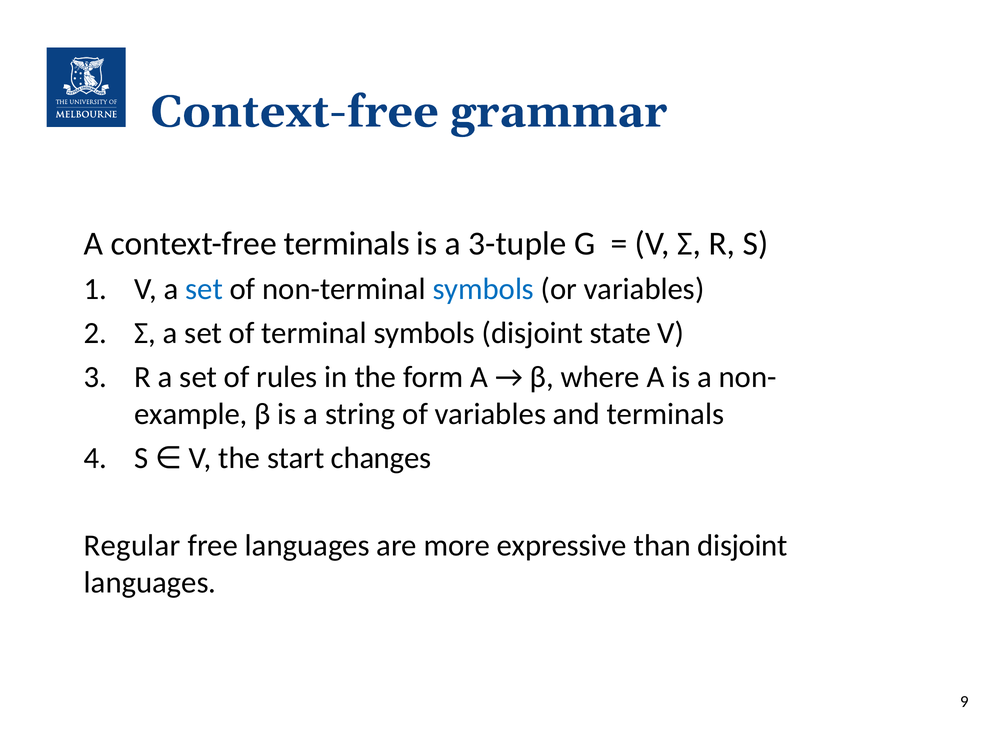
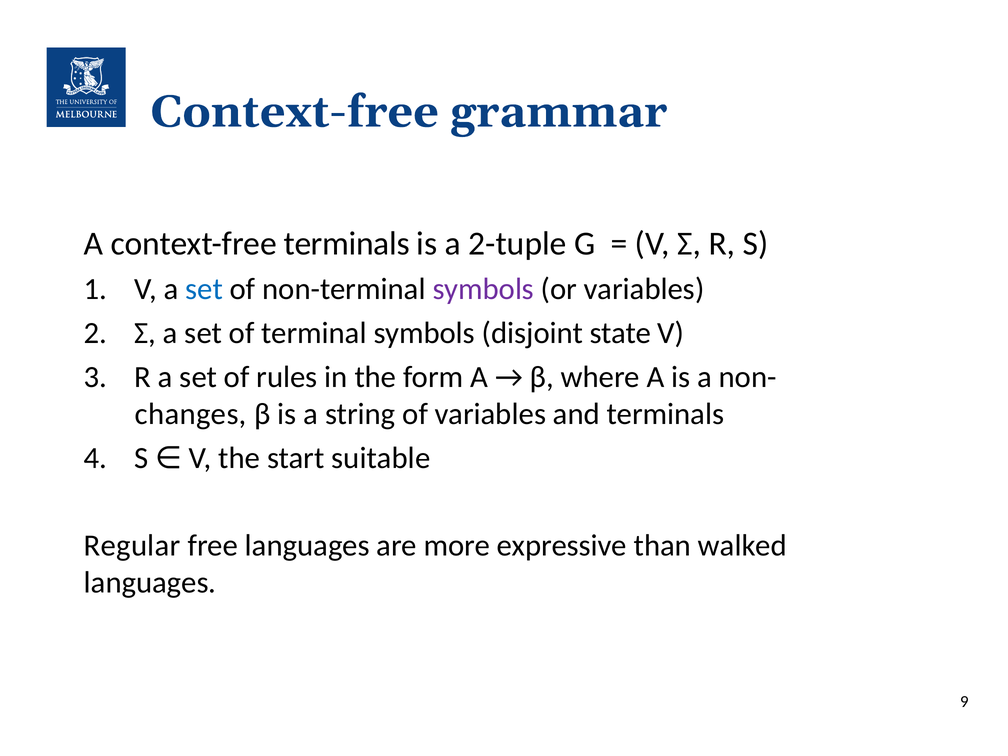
3-tuple: 3-tuple -> 2-tuple
symbols at (483, 289) colour: blue -> purple
example: example -> changes
changes: changes -> suitable
than disjoint: disjoint -> walked
